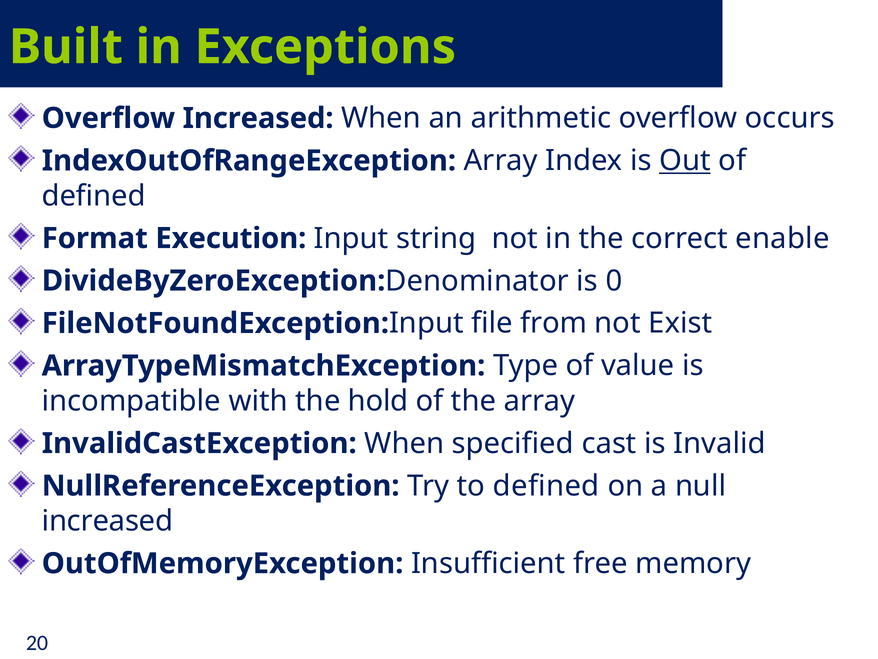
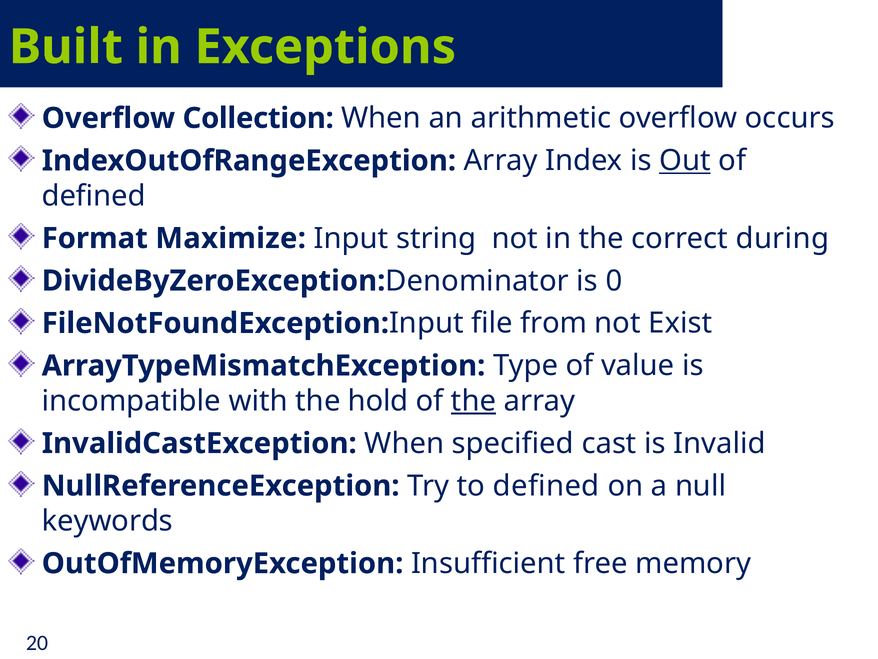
Overflow Increased: Increased -> Collection
Execution: Execution -> Maximize
enable: enable -> during
the at (474, 401) underline: none -> present
increased at (107, 521): increased -> keywords
